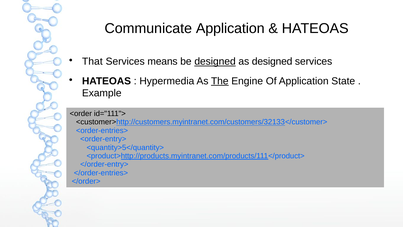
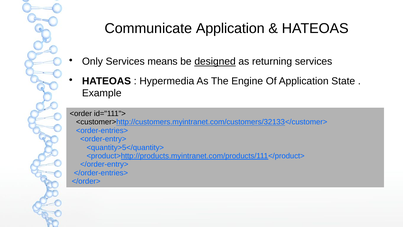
That: That -> Only
as designed: designed -> returning
The underline: present -> none
